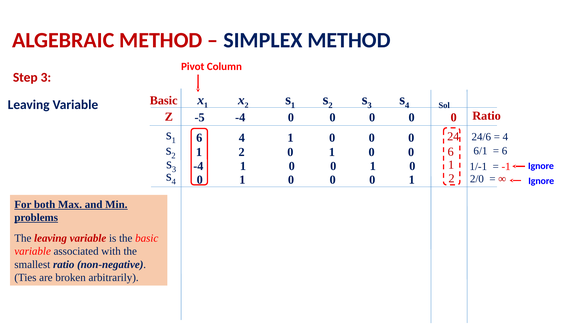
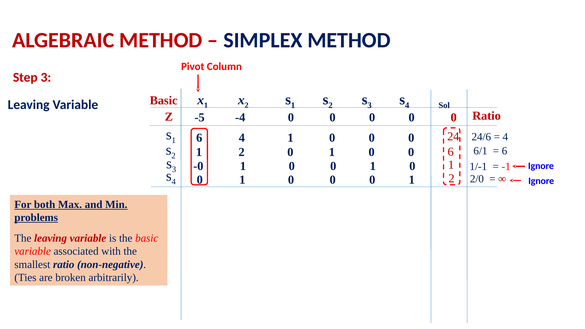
-4 at (198, 166): -4 -> -0
